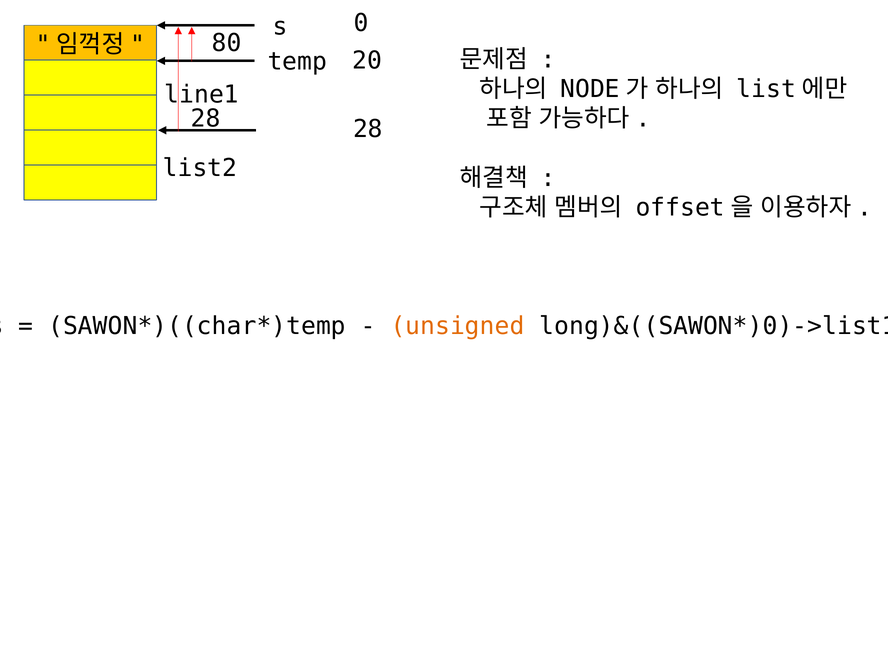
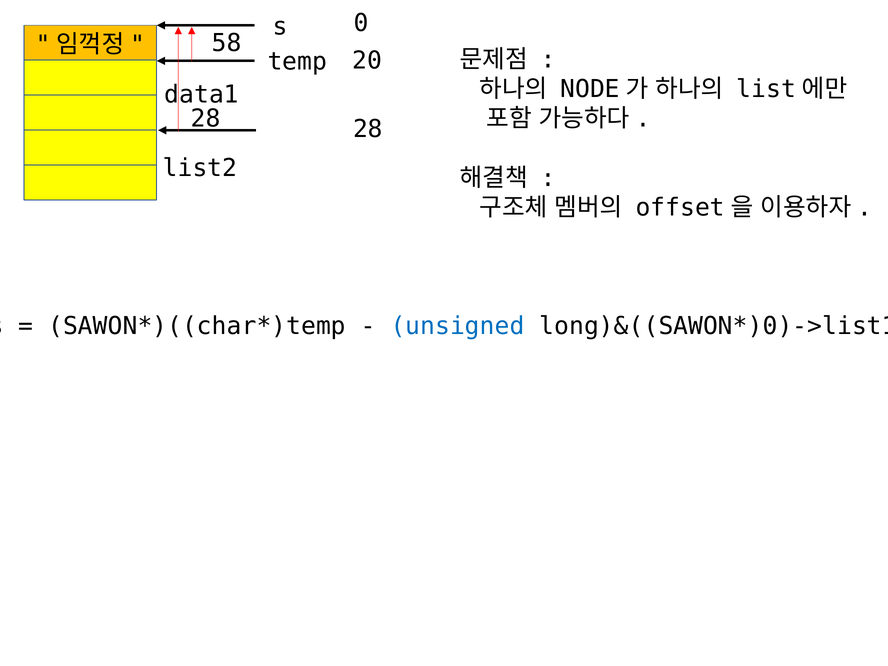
80: 80 -> 58
line1: line1 -> data1
unsigned colour: orange -> blue
